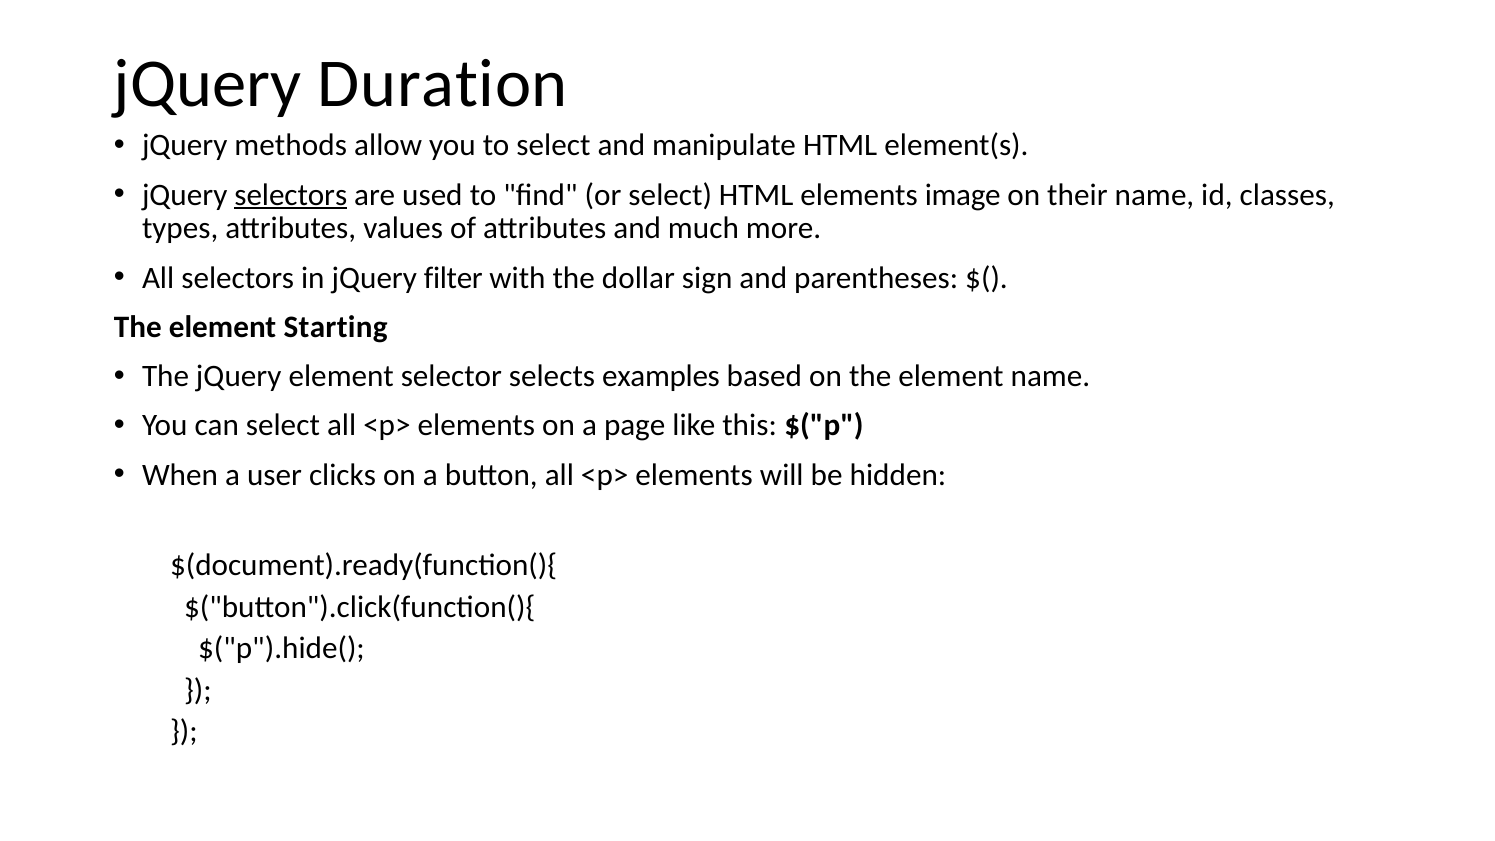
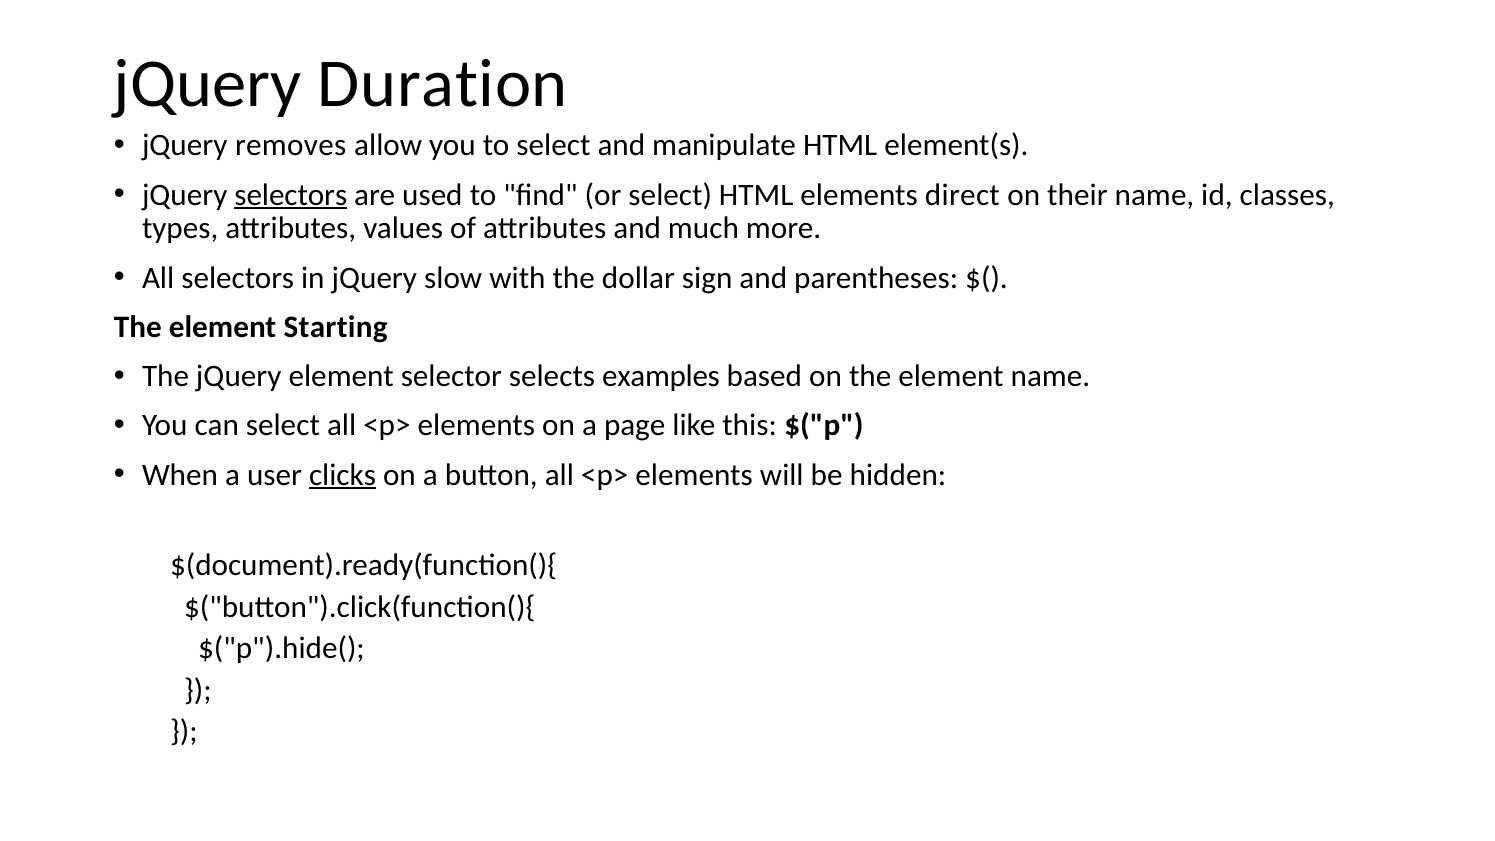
methods: methods -> removes
image: image -> direct
filter: filter -> slow
clicks underline: none -> present
